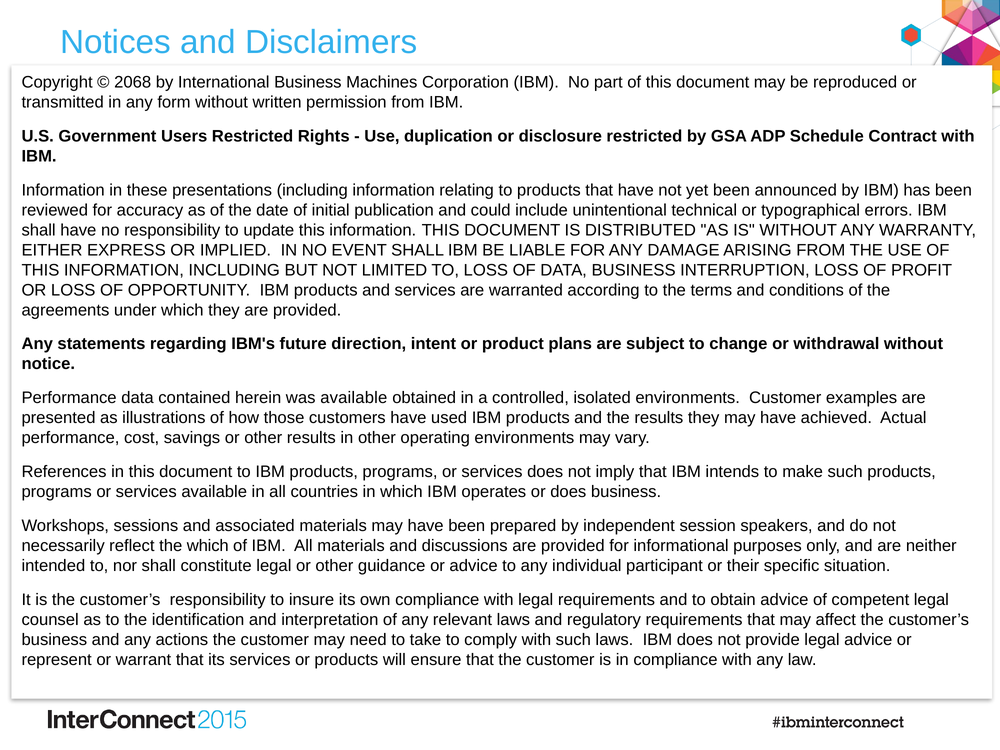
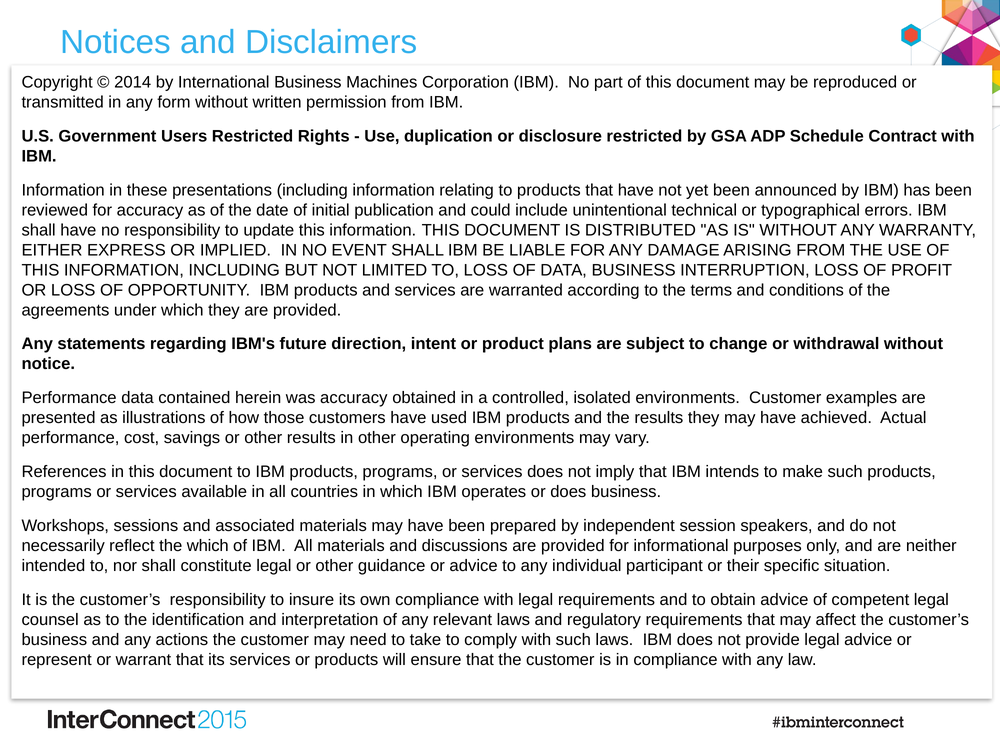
2068: 2068 -> 2014
was available: available -> accuracy
